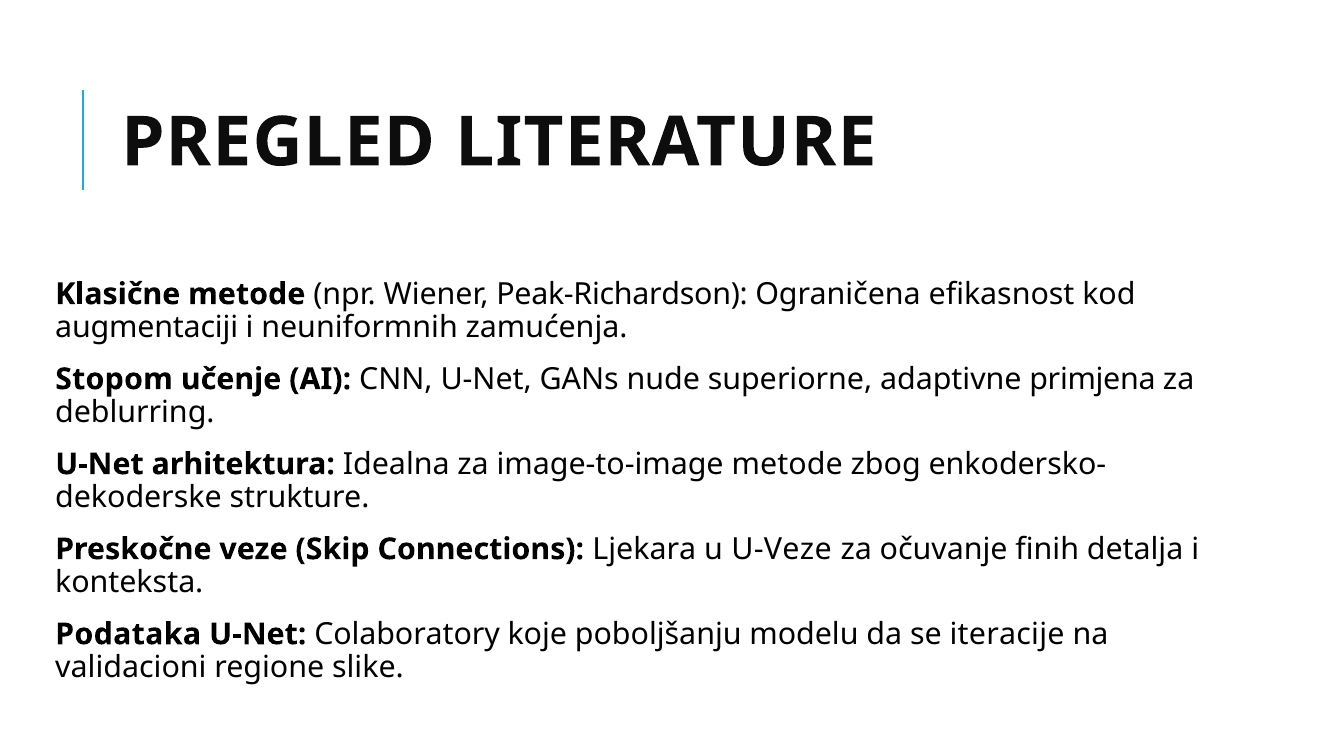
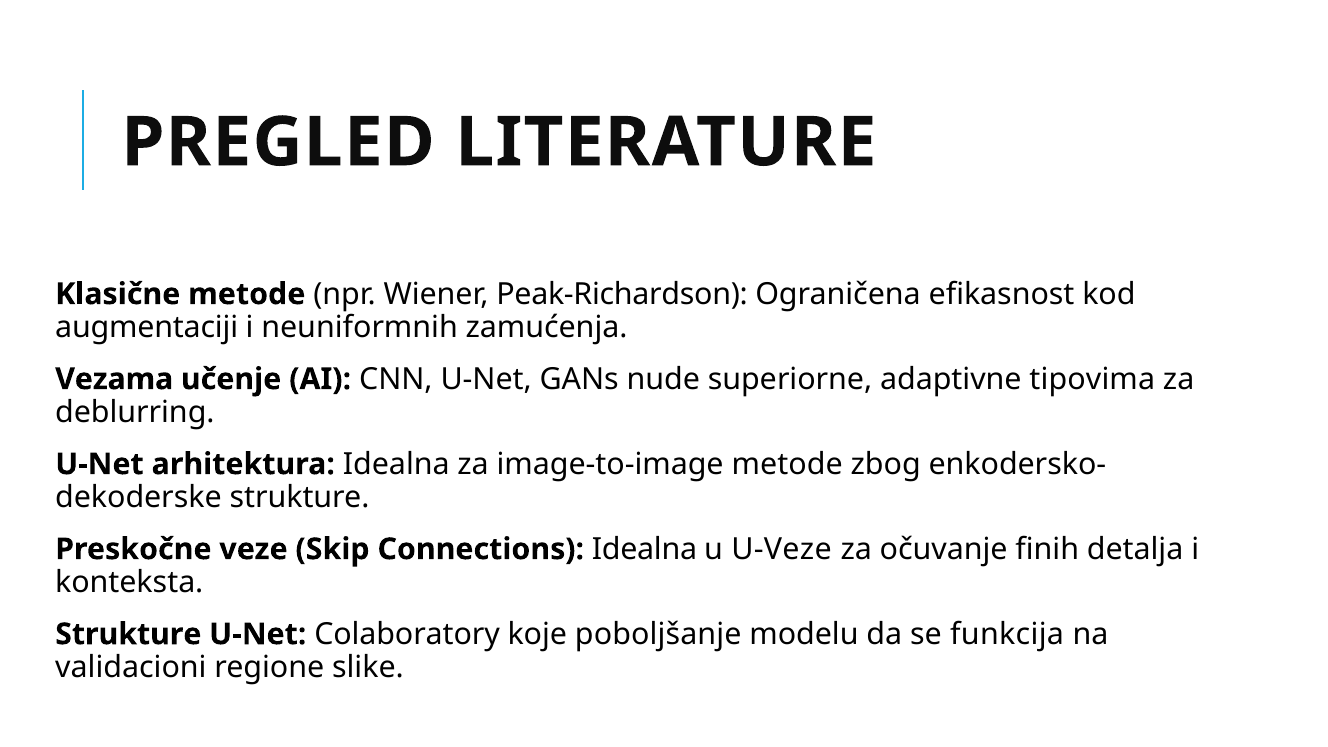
Stopom: Stopom -> Vezama
primjena: primjena -> tipovima
Connections Ljekara: Ljekara -> Idealna
Podataka at (128, 634): Podataka -> Strukture
poboljšanju: poboljšanju -> poboljšanje
iteracije: iteracije -> funkcija
